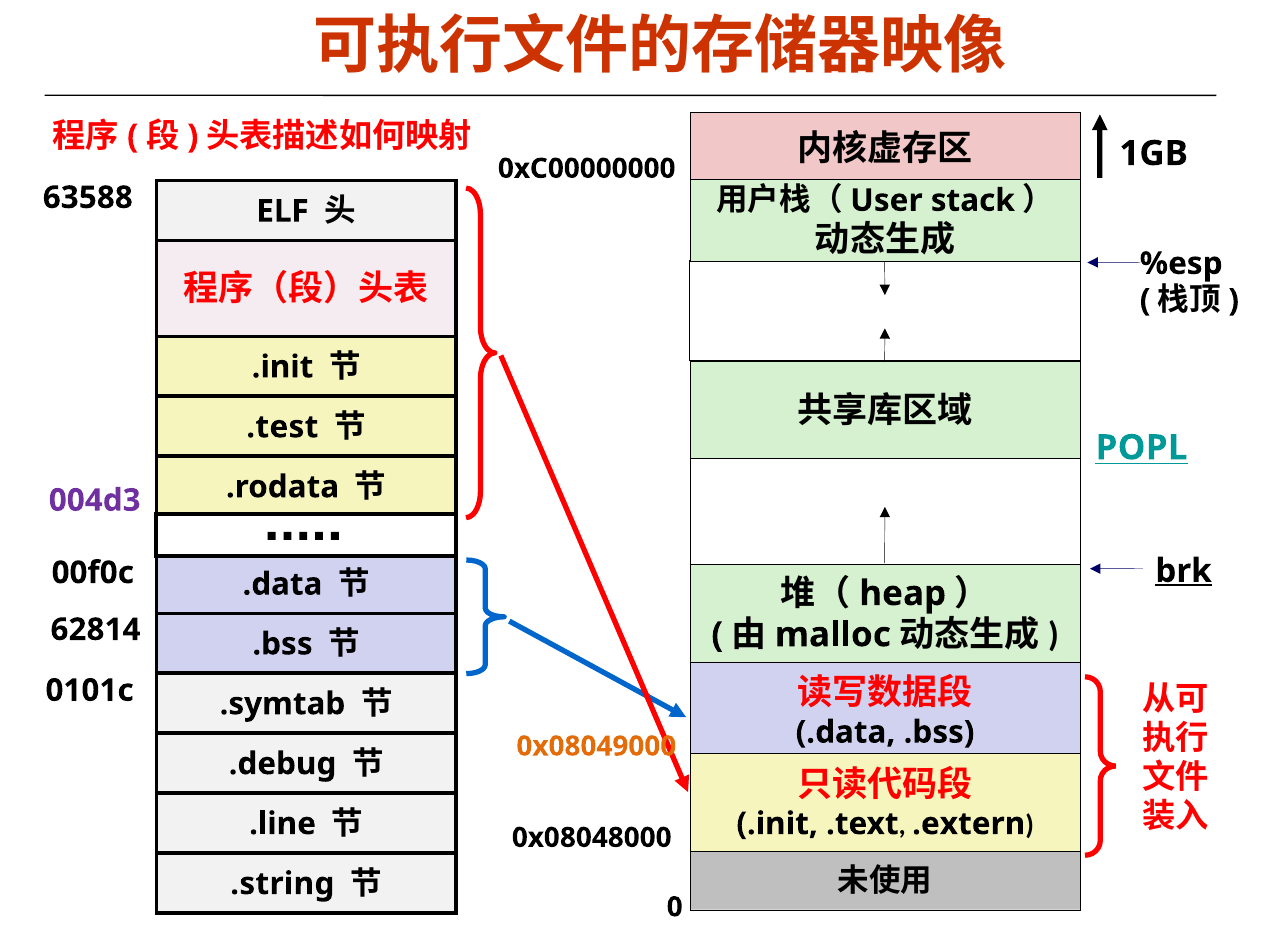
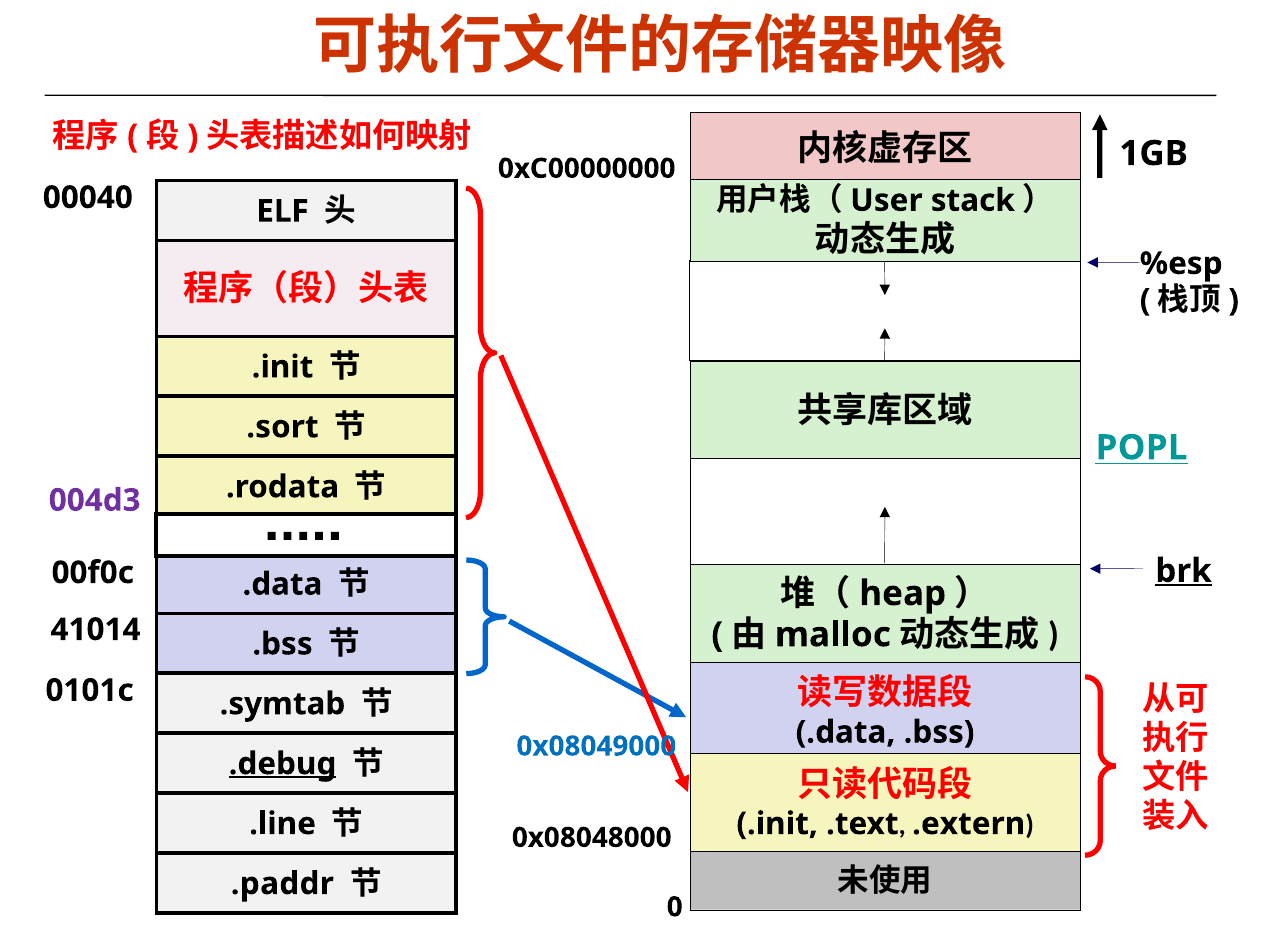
63588: 63588 -> 00040
.test: .test -> .sort
62814: 62814 -> 41014
0x08049000 colour: orange -> blue
.debug underline: none -> present
.string: .string -> .paddr
